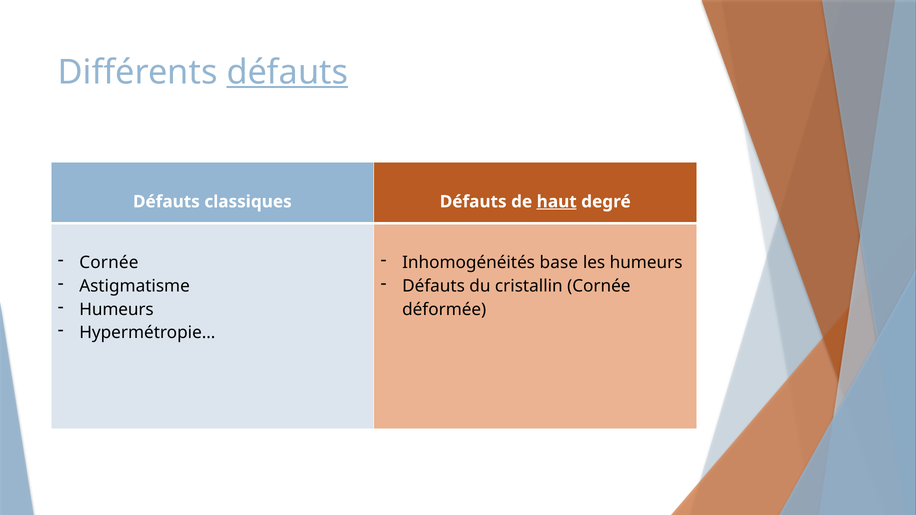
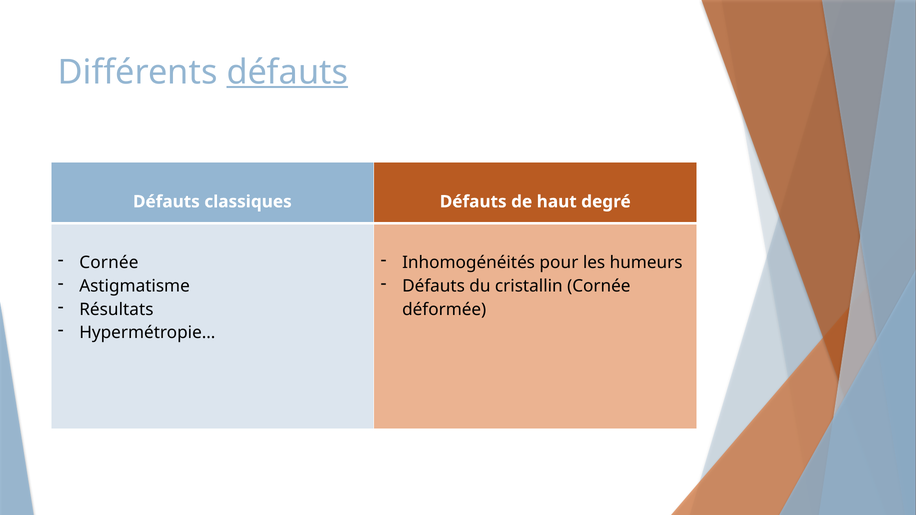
haut underline: present -> none
base: base -> pour
Humeurs at (116, 310): Humeurs -> Résultats
